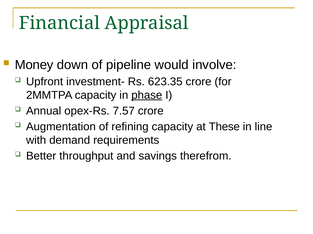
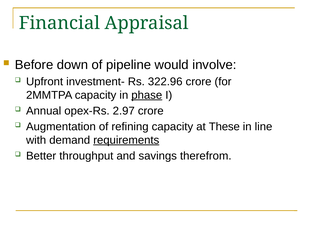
Money: Money -> Before
623.35: 623.35 -> 322.96
7.57: 7.57 -> 2.97
requirements underline: none -> present
